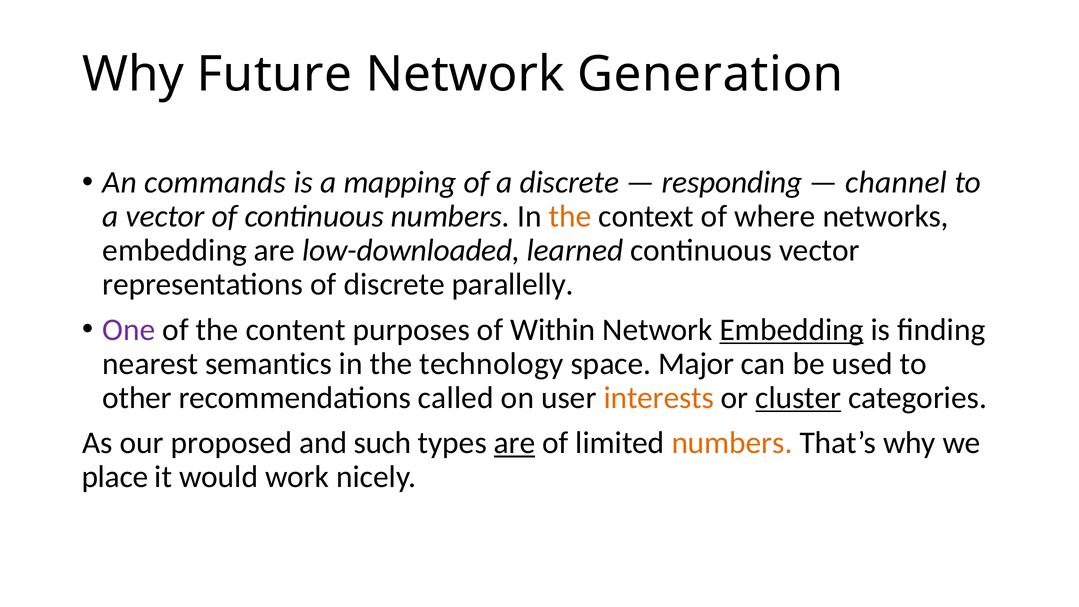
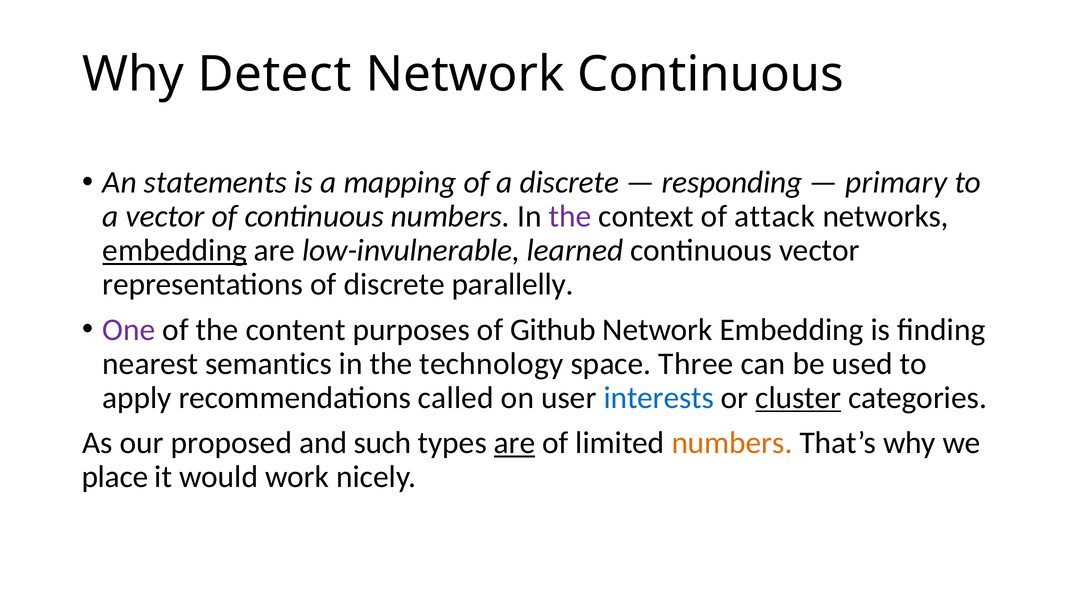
Future: Future -> Detect
Network Generation: Generation -> Continuous
commands: commands -> statements
channel: channel -> primary
the at (570, 216) colour: orange -> purple
where: where -> attack
embedding at (175, 250) underline: none -> present
low-downloaded: low-downloaded -> low-invulnerable
Within: Within -> Github
Embedding at (792, 330) underline: present -> none
Major: Major -> Three
other: other -> apply
interests colour: orange -> blue
